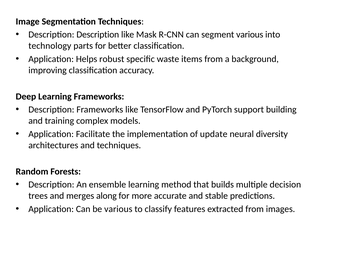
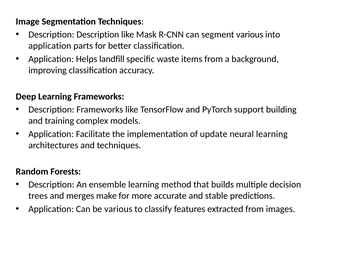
technology at (50, 46): technology -> application
robust: robust -> landfill
neural diversity: diversity -> learning
along: along -> make
